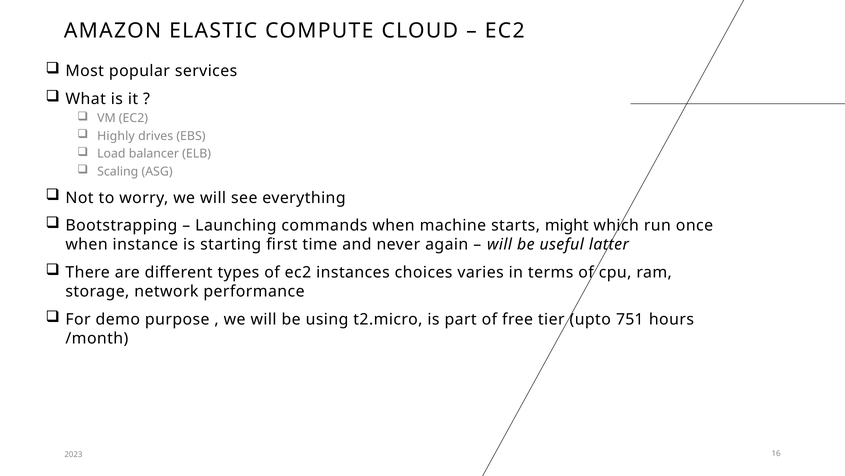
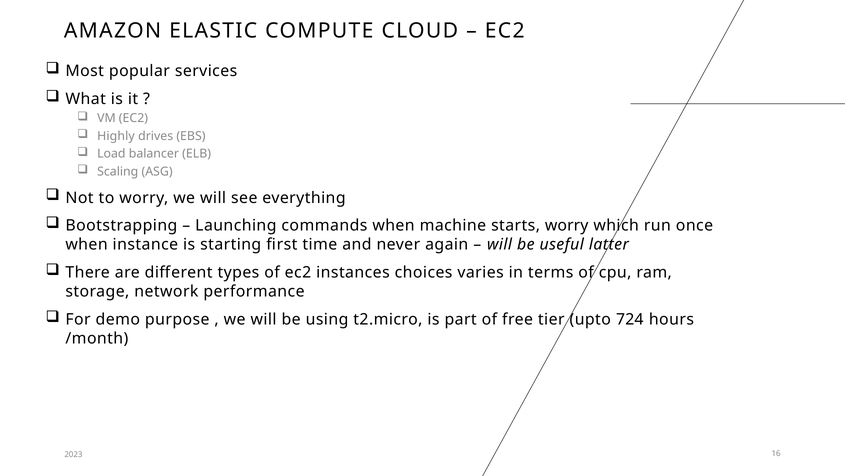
starts might: might -> worry
751: 751 -> 724
